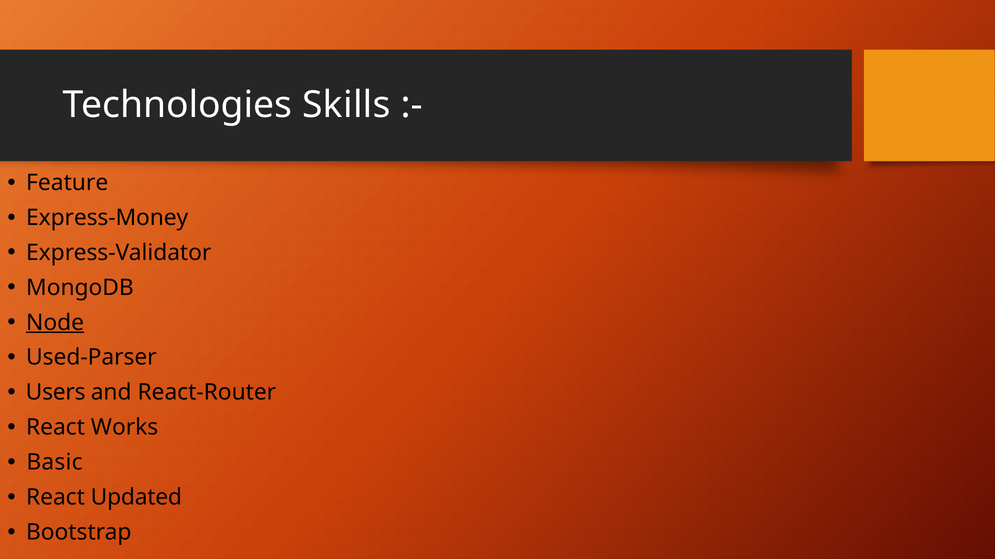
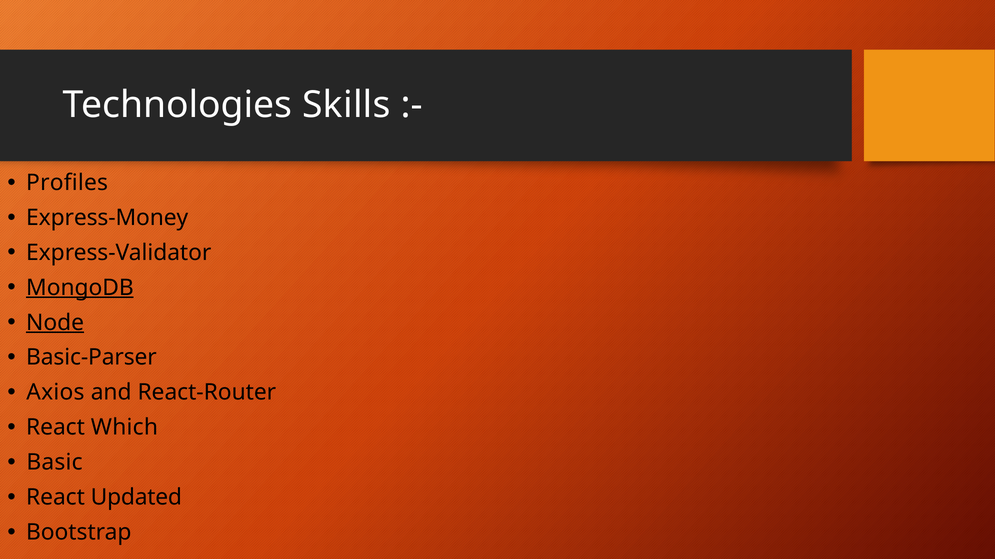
Feature: Feature -> Profiles
MongoDB underline: none -> present
Used-Parser: Used-Parser -> Basic-Parser
Users: Users -> Axios
Works: Works -> Which
